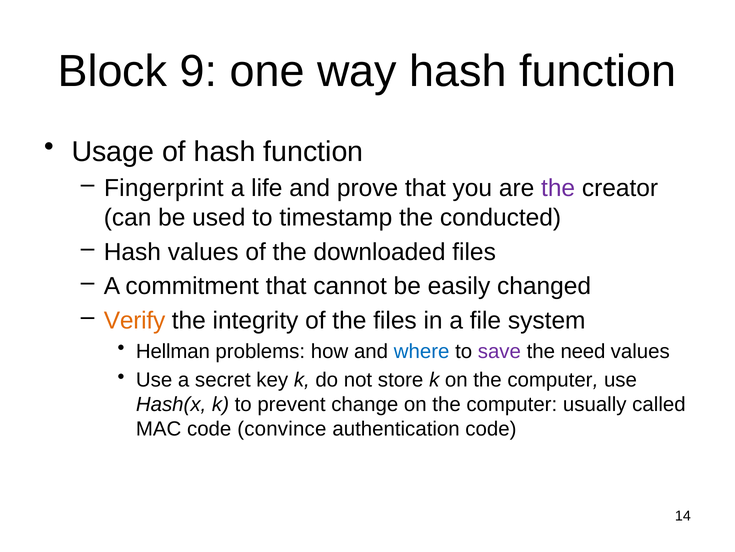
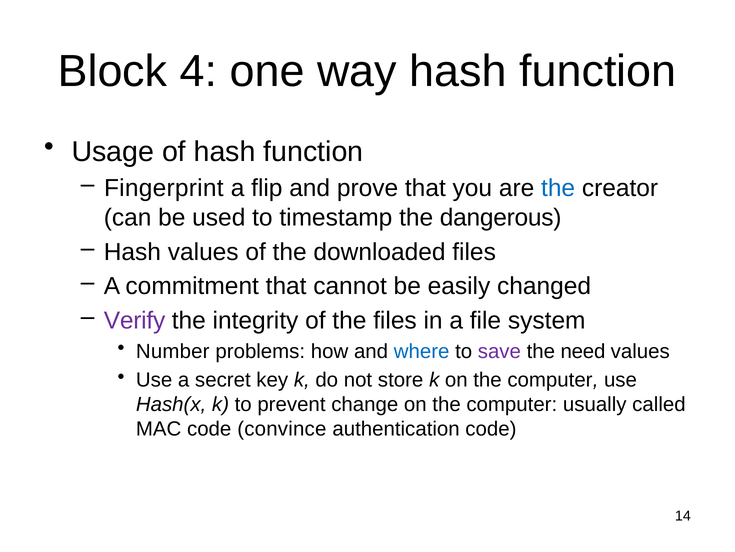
9: 9 -> 4
life: life -> flip
the at (558, 188) colour: purple -> blue
conducted: conducted -> dangerous
Verify colour: orange -> purple
Hellman: Hellman -> Number
